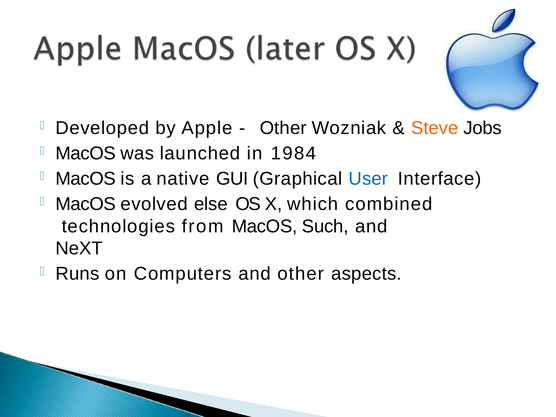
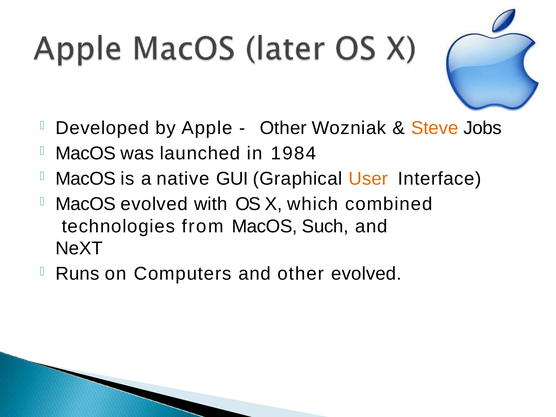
User colour: blue -> orange
else: else -> with
other aspects: aspects -> evolved
